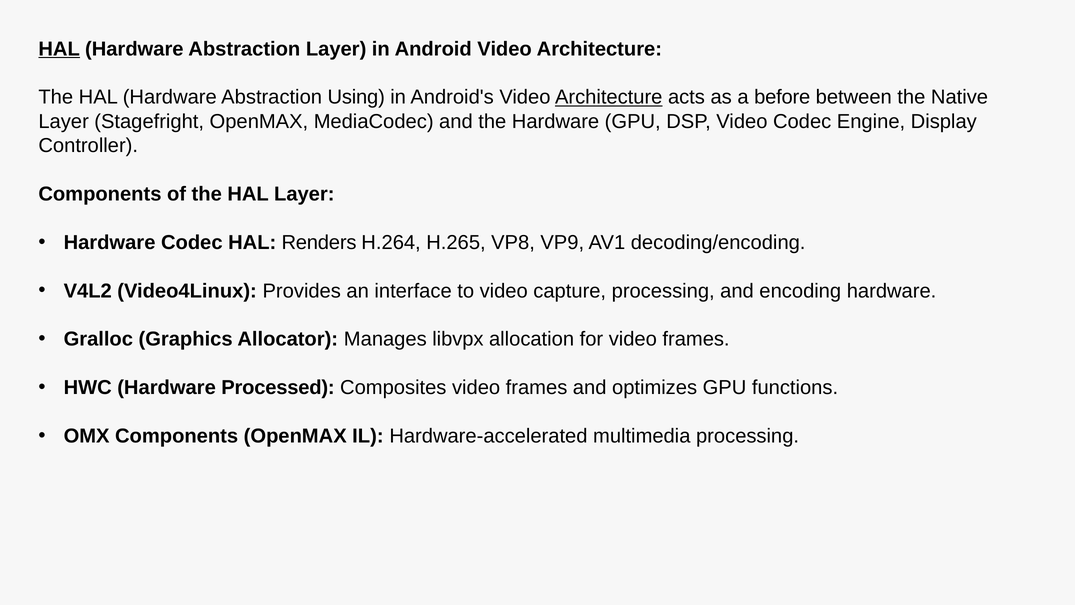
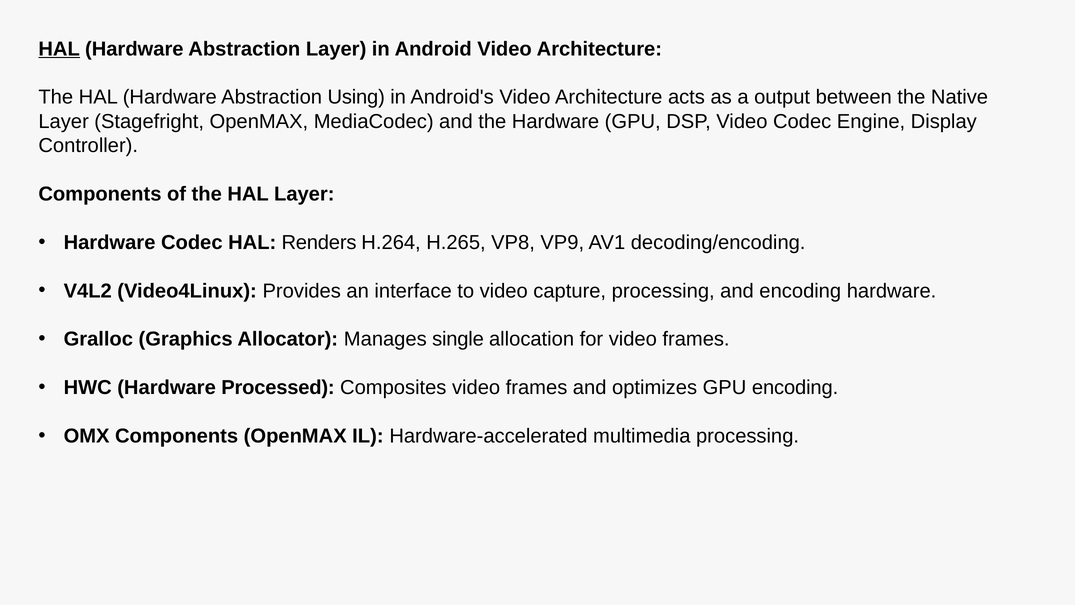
Architecture at (609, 97) underline: present -> none
before: before -> output
libvpx: libvpx -> single
GPU functions: functions -> encoding
